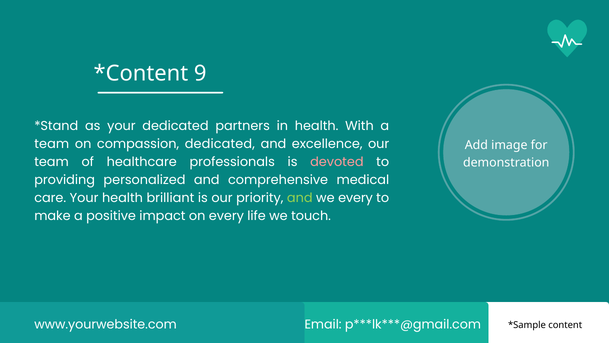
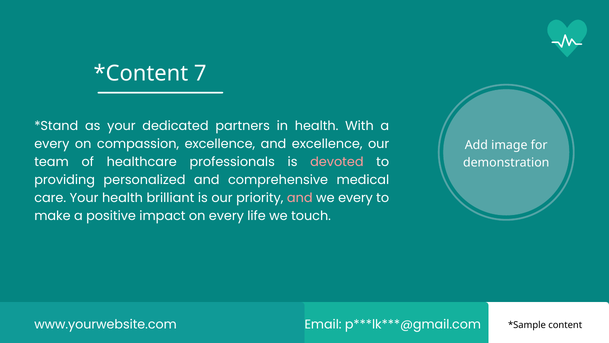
9: 9 -> 7
team at (52, 144): team -> every
compassion dedicated: dedicated -> excellence
and at (300, 198) colour: light green -> pink
